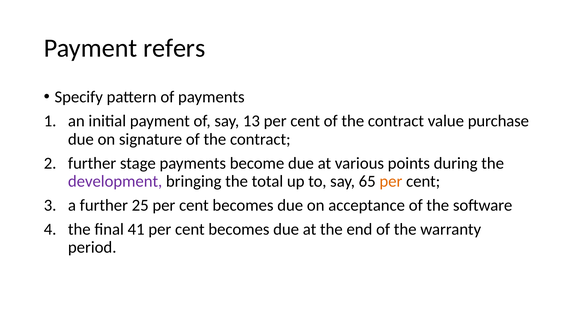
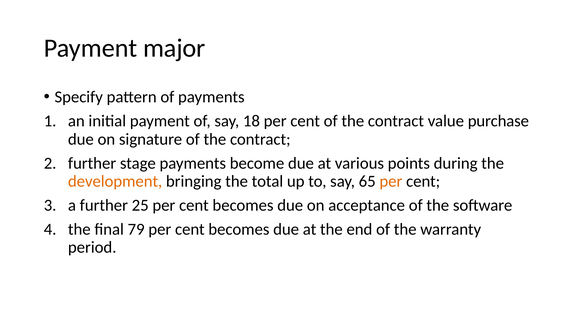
refers: refers -> major
13: 13 -> 18
development colour: purple -> orange
41: 41 -> 79
